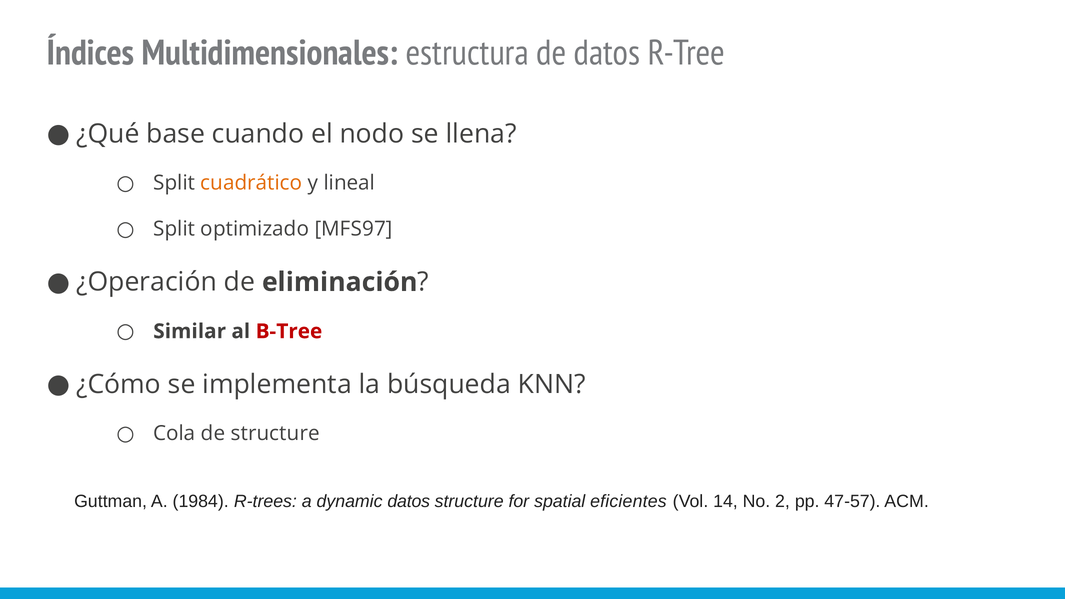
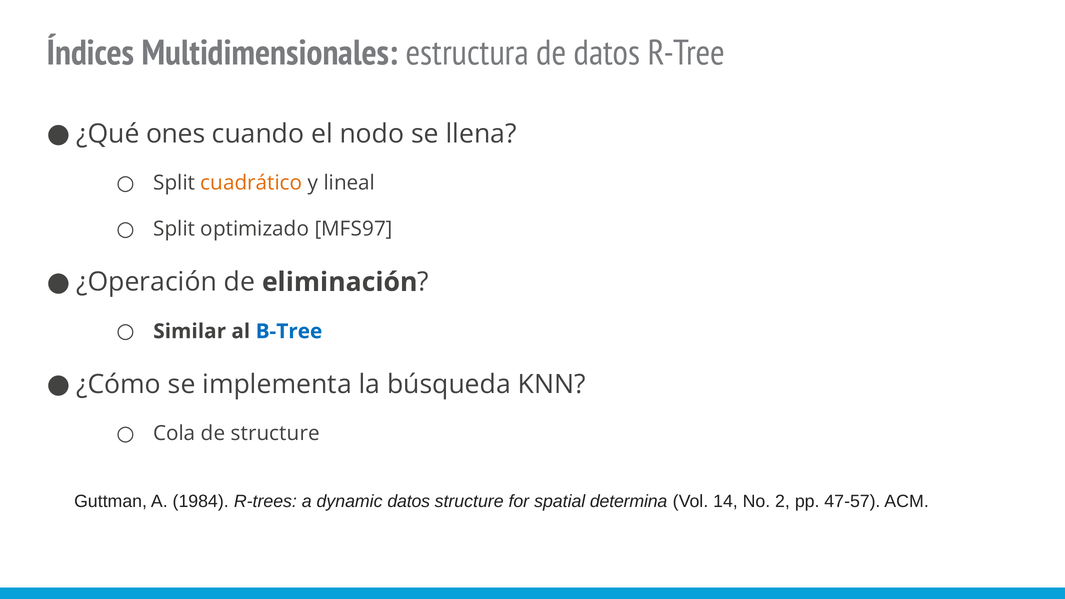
base: base -> ones
B-Tree colour: red -> blue
eficientes: eficientes -> determina
